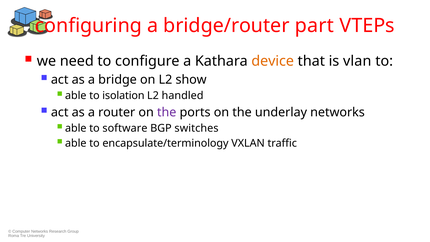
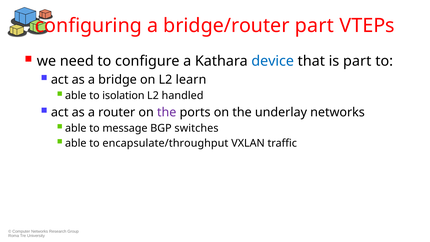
device colour: orange -> blue
is vlan: vlan -> part
show: show -> learn
software: software -> message
encapsulate/terminology: encapsulate/terminology -> encapsulate/throughput
